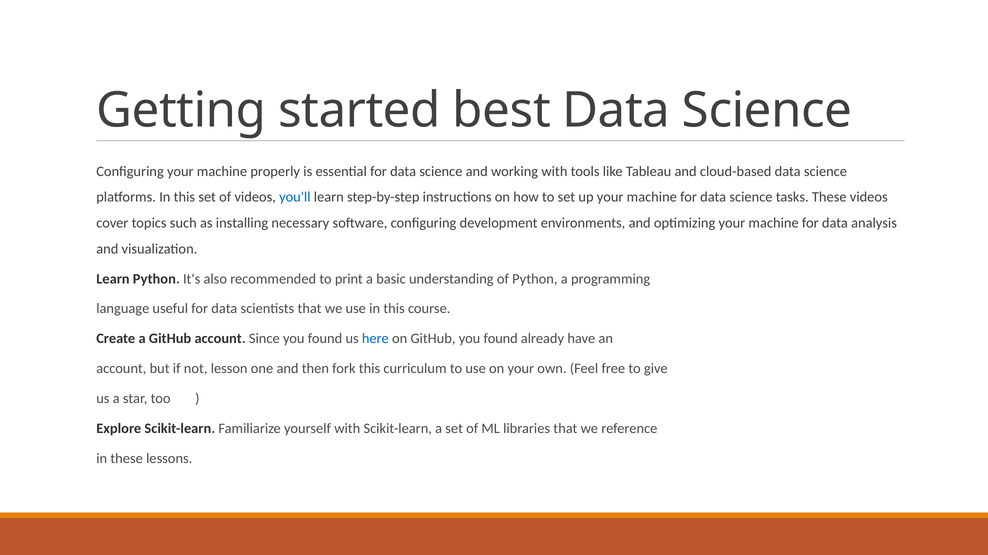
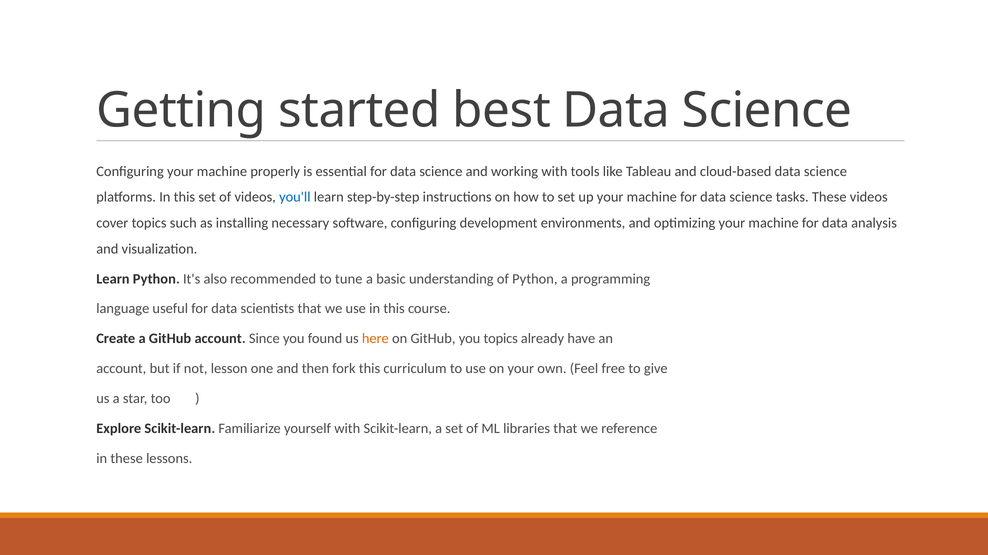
print: print -> tune
here colour: blue -> orange
GitHub you found: found -> topics
